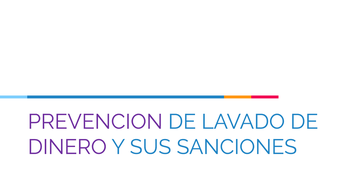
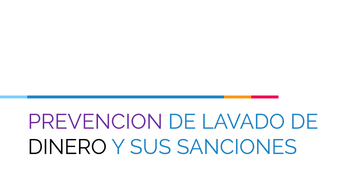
DINERO colour: purple -> black
